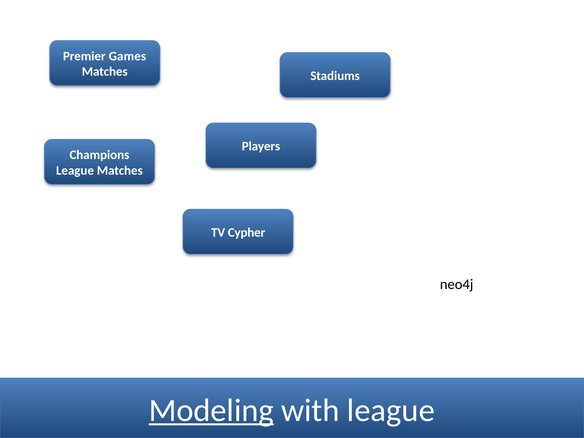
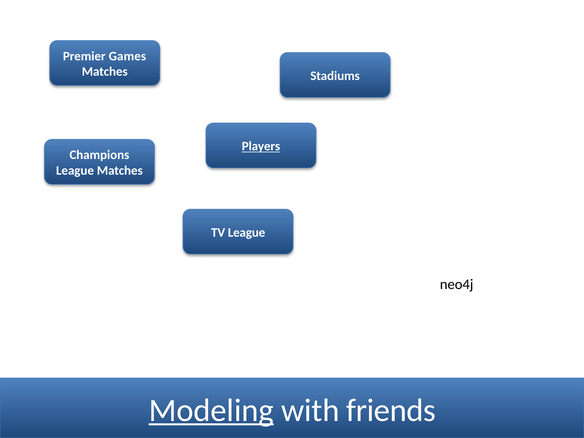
Players underline: none -> present
TV Cypher: Cypher -> League
with league: league -> friends
